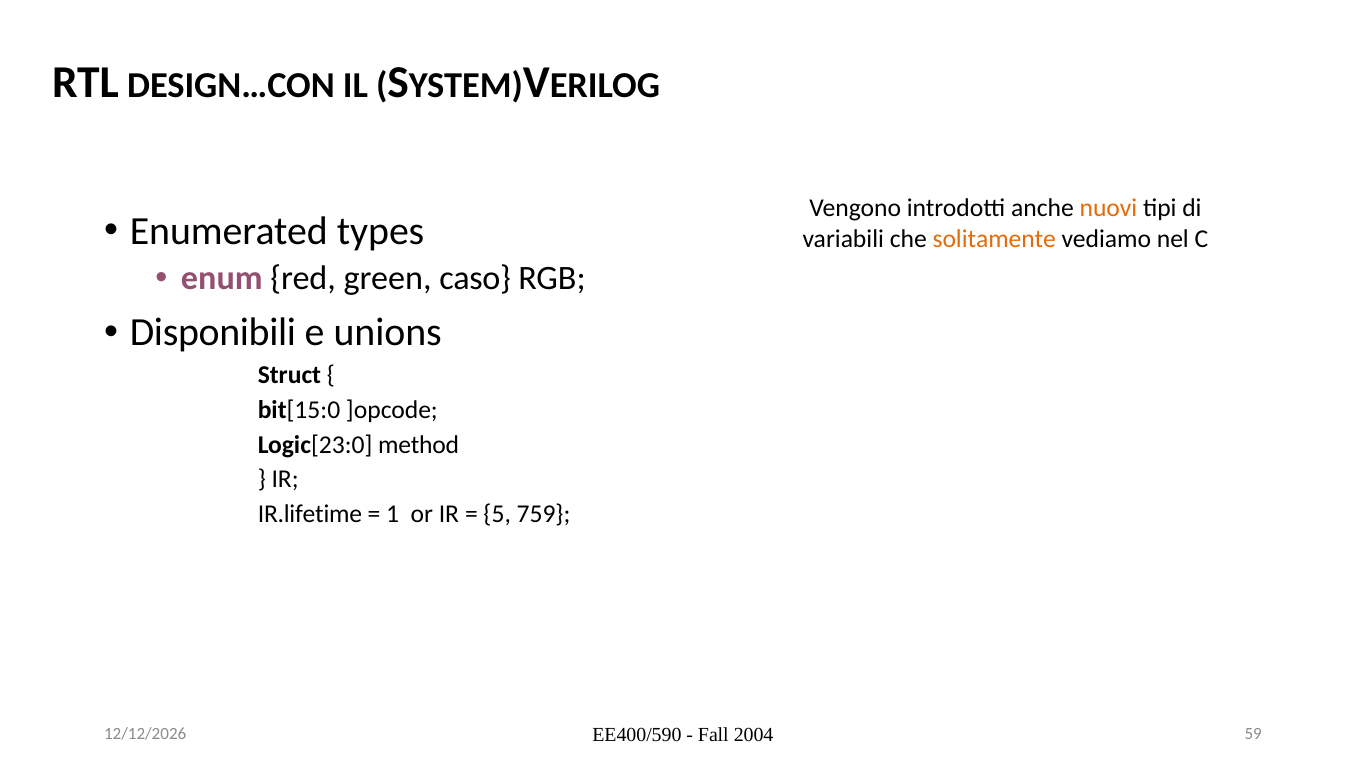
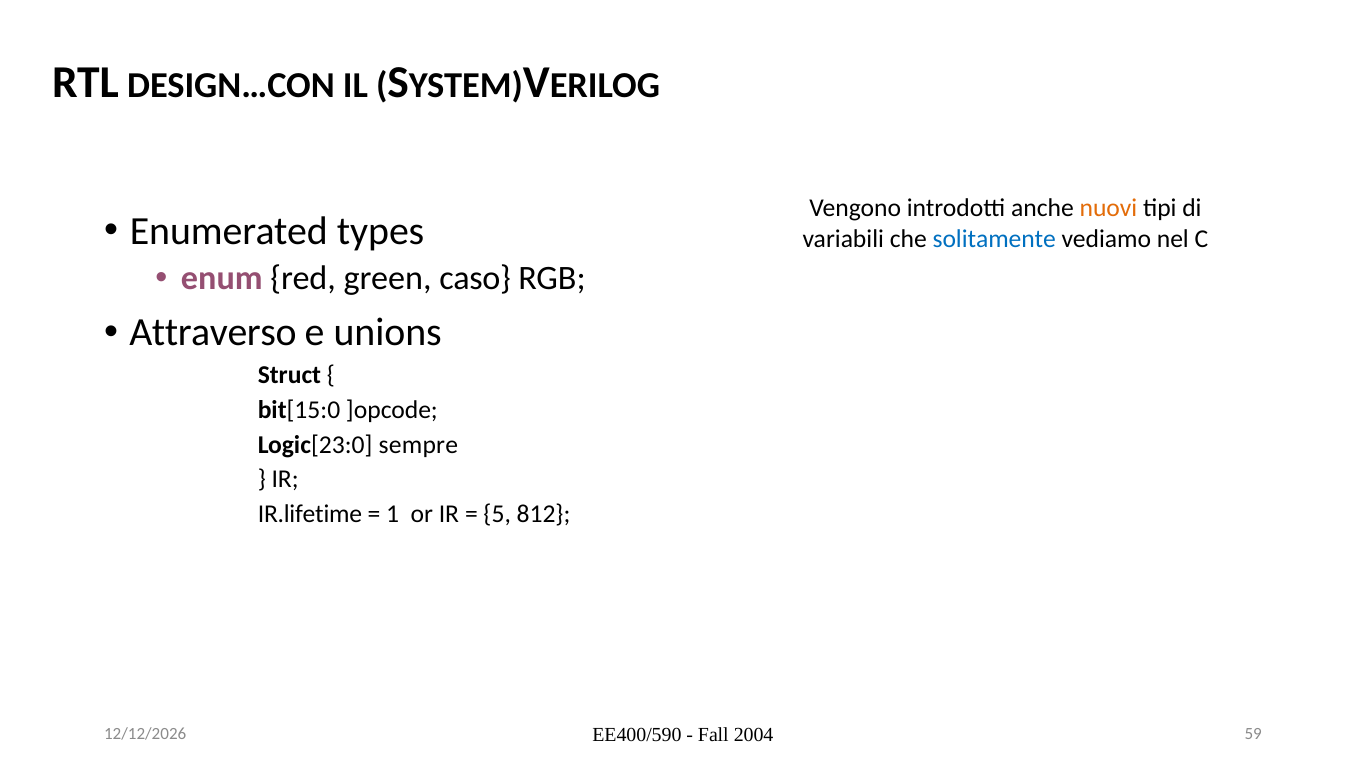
solitamente colour: orange -> blue
Disponibili: Disponibili -> Attraverso
method: method -> sempre
759: 759 -> 812
